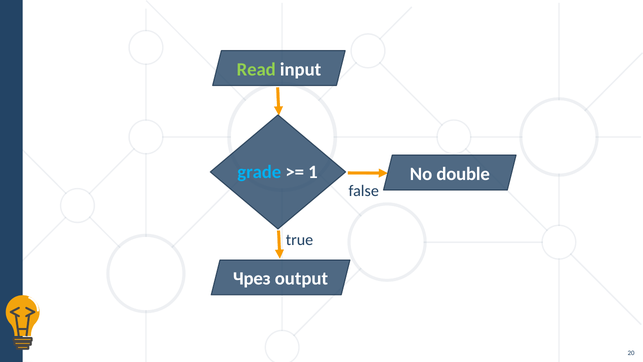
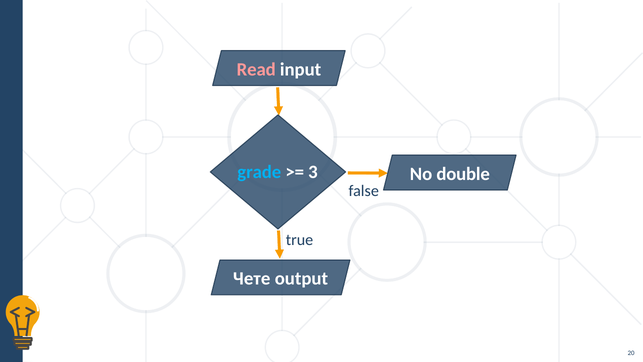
Read colour: light green -> pink
1: 1 -> 3
Чрез: Чрез -> Чете
